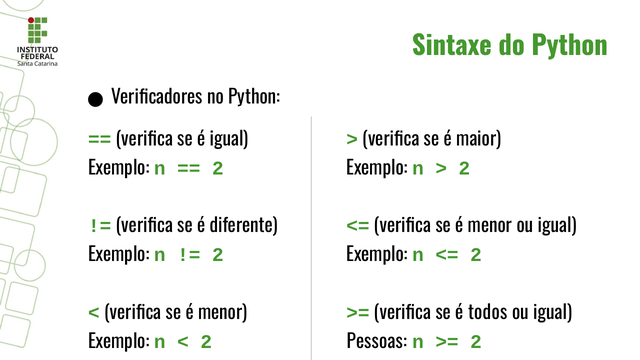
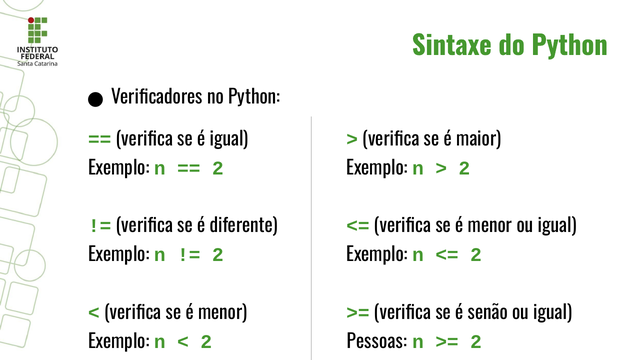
todos: todos -> senão
